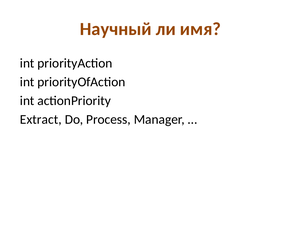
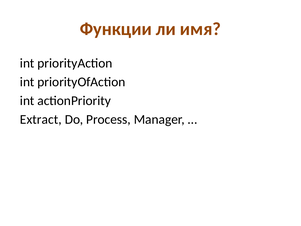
Научный: Научный -> Функции
